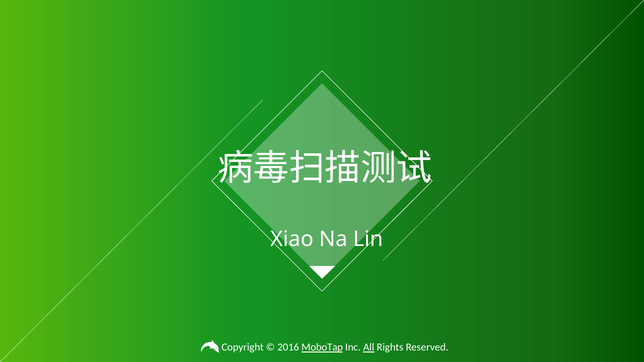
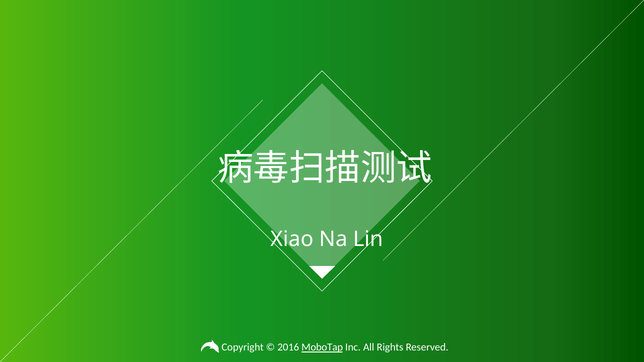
All underline: present -> none
